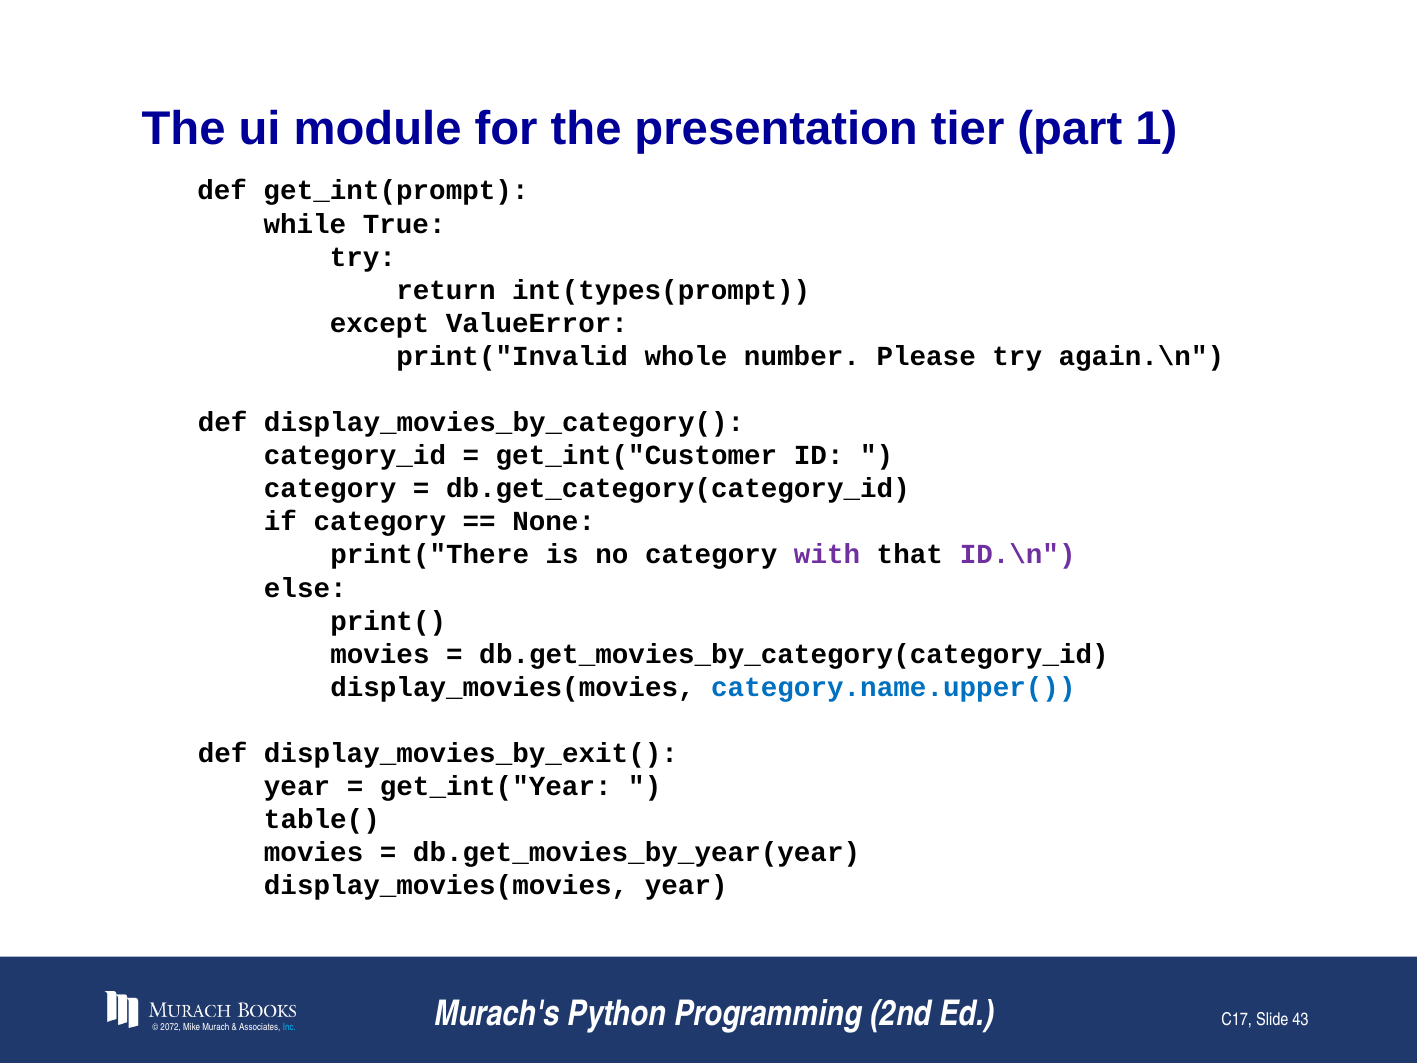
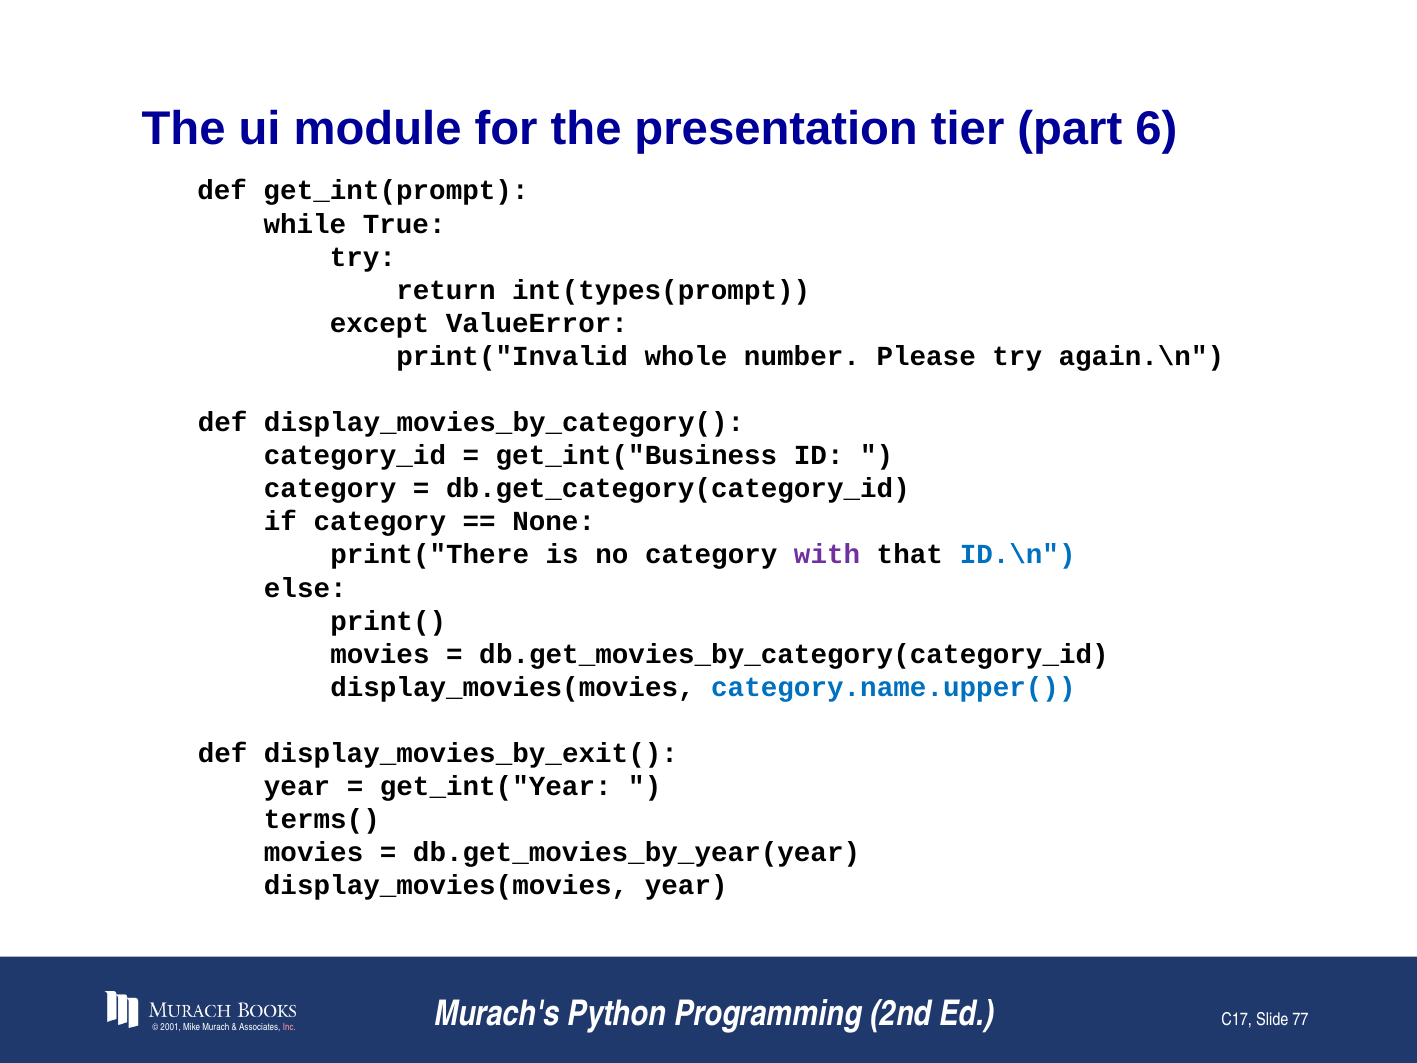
1: 1 -> 6
get_int("Customer: get_int("Customer -> get_int("Business
ID.\n colour: purple -> blue
table(: table( -> terms(
2072: 2072 -> 2001
Inc colour: light blue -> pink
43: 43 -> 77
